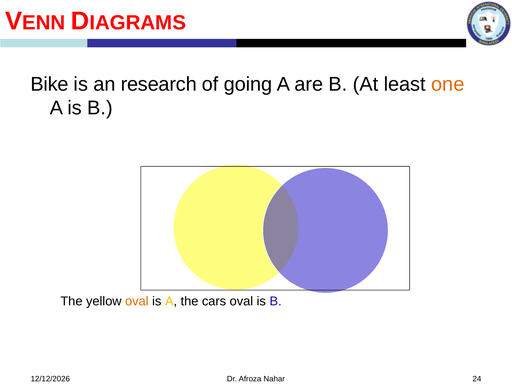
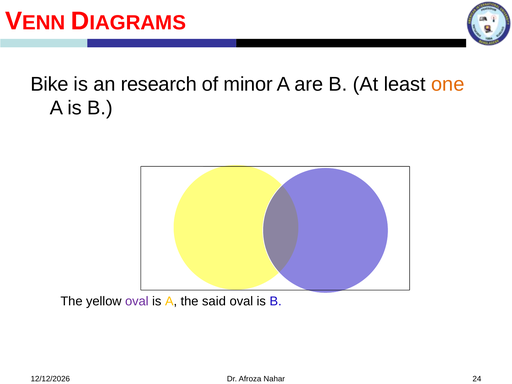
going: going -> minor
oval at (137, 301) colour: orange -> purple
cars: cars -> said
